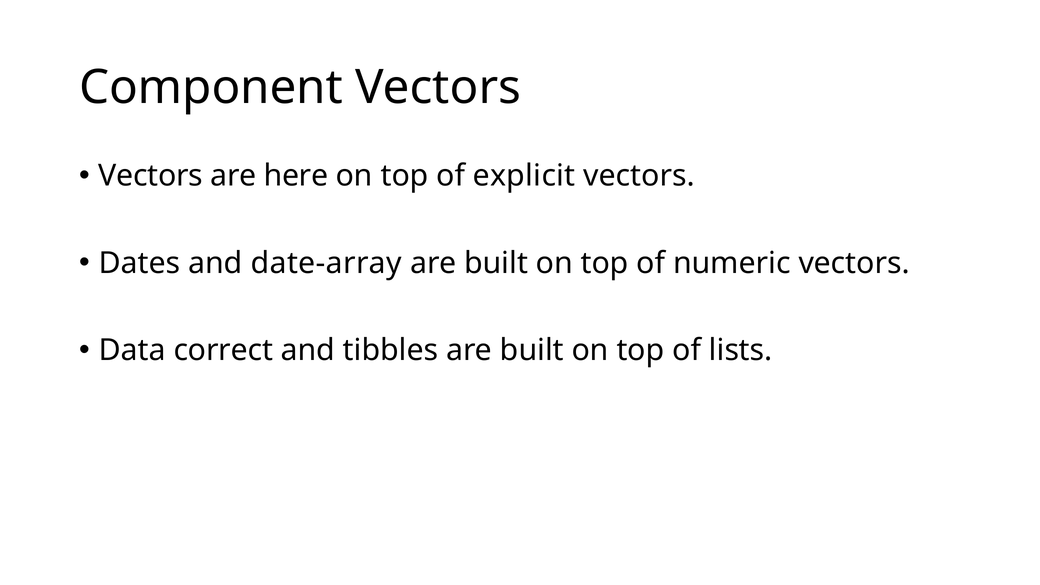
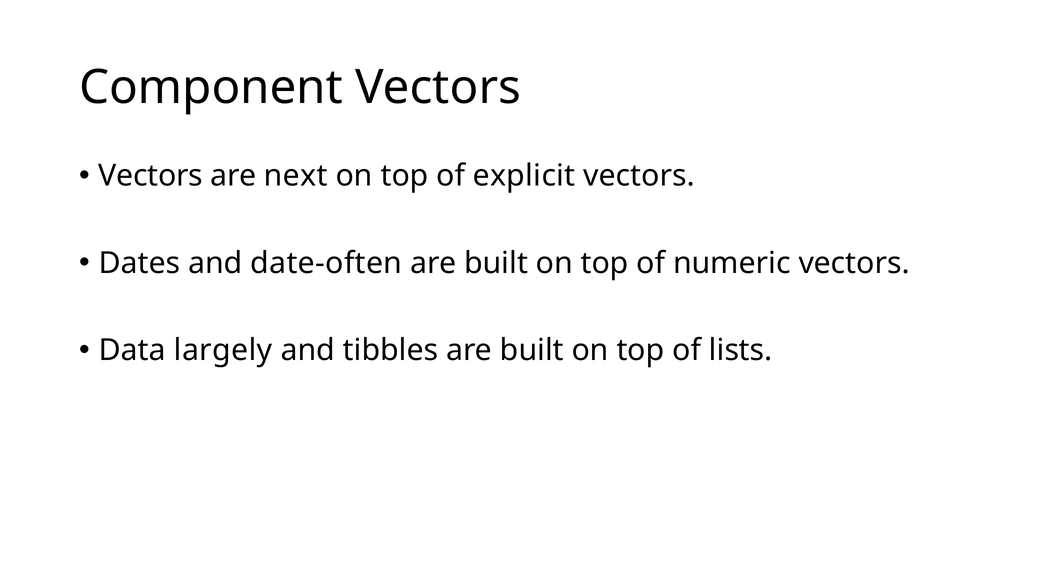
here: here -> next
date-array: date-array -> date-often
correct: correct -> largely
